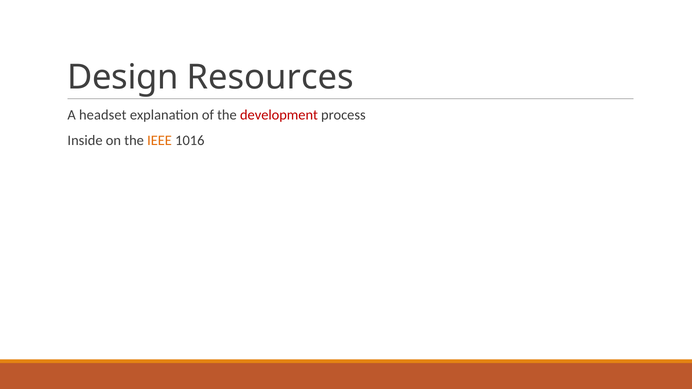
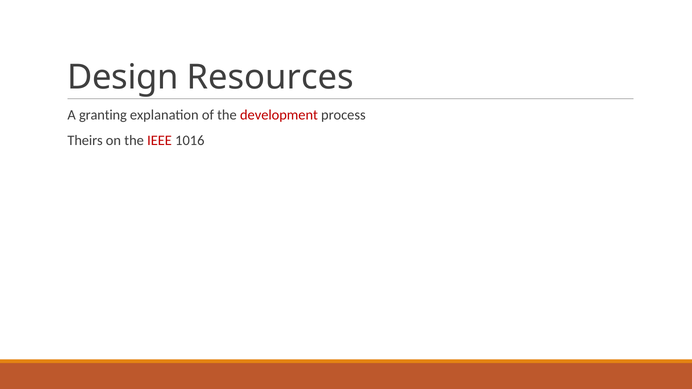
headset: headset -> granting
Inside: Inside -> Theirs
IEEE colour: orange -> red
